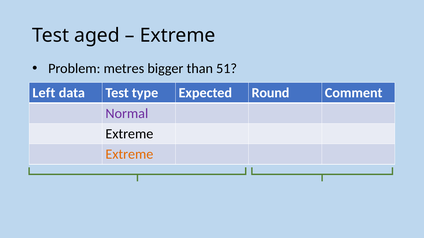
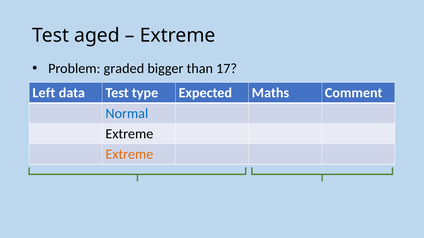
metres: metres -> graded
51: 51 -> 17
Round: Round -> Maths
Normal colour: purple -> blue
